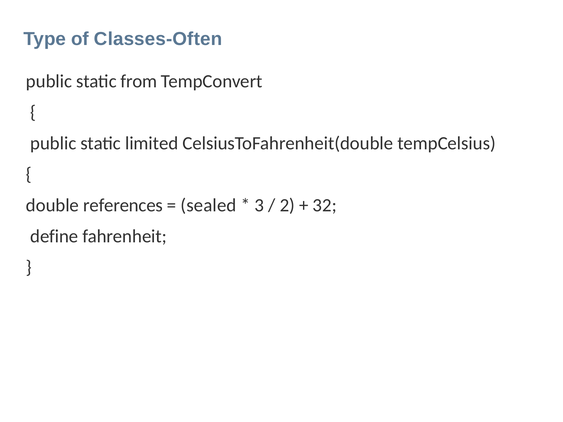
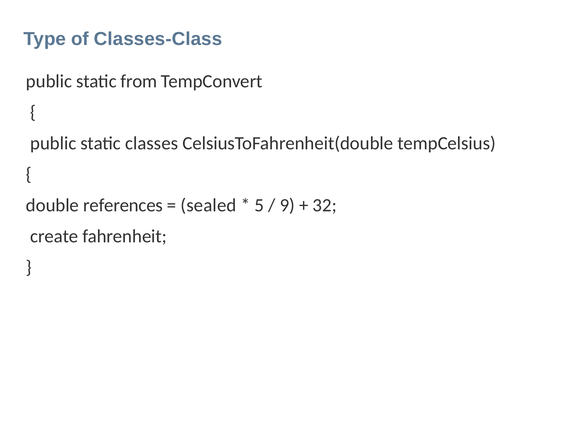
Classes-Often: Classes-Often -> Classes-Class
limited: limited -> classes
3: 3 -> 5
2: 2 -> 9
define: define -> create
